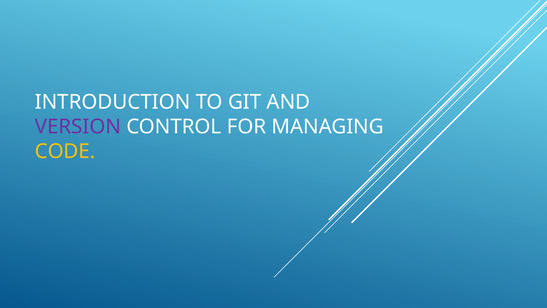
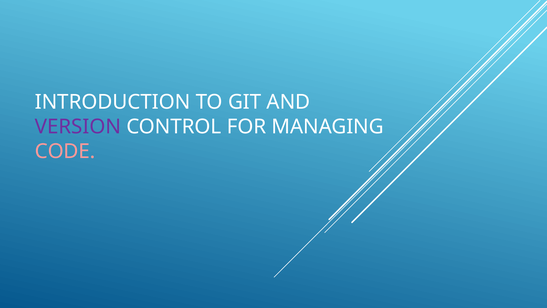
CODE colour: yellow -> pink
